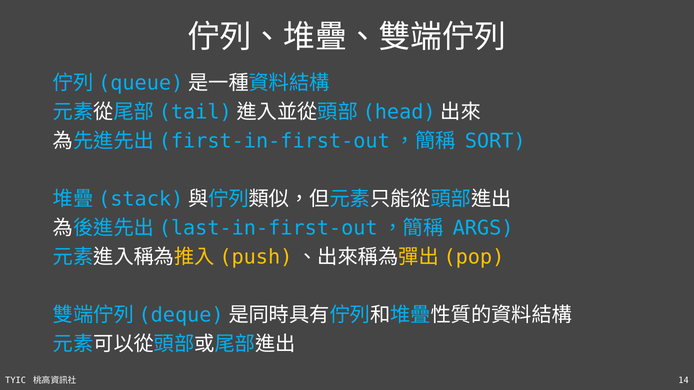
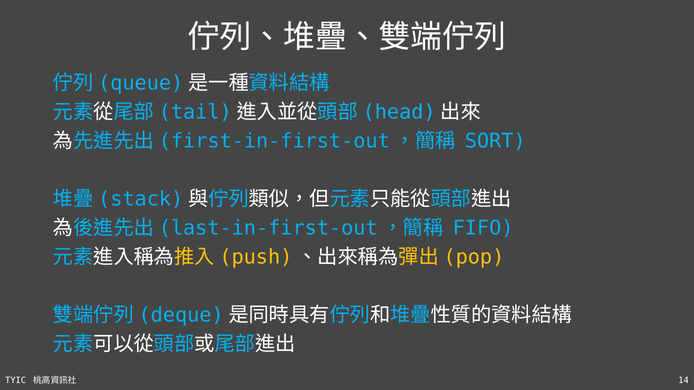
ARGS: ARGS -> FIFO
